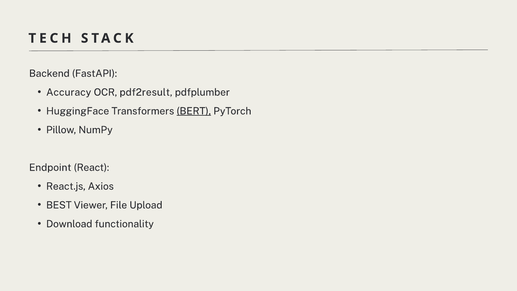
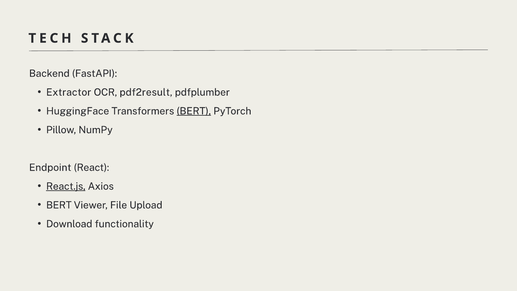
Accuracy: Accuracy -> Extractor
React.js underline: none -> present
BEST at (59, 205): BEST -> BERT
